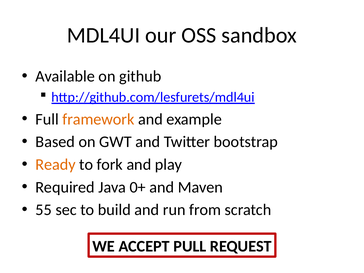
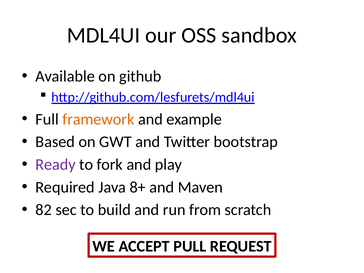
Ready colour: orange -> purple
0+: 0+ -> 8+
55: 55 -> 82
